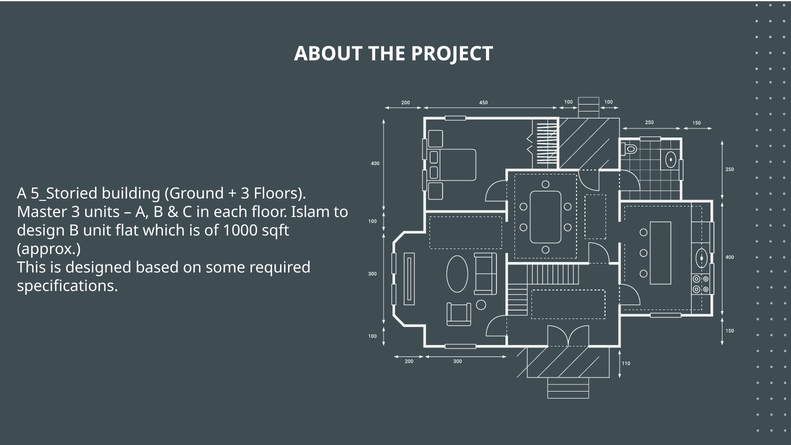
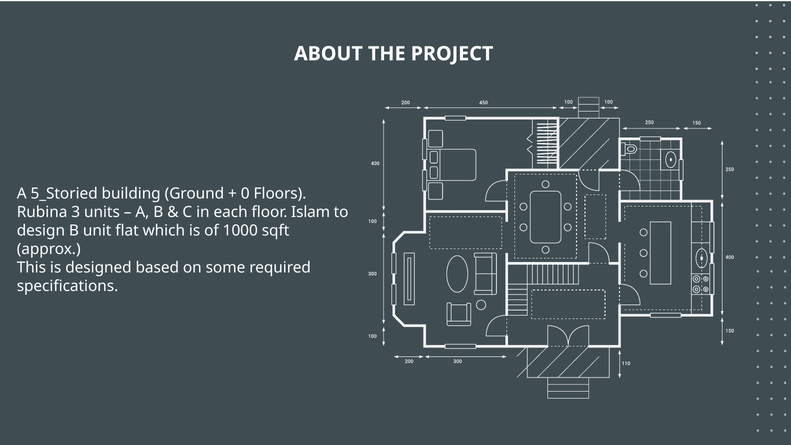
3 at (245, 194): 3 -> 0
Master: Master -> Rubina
